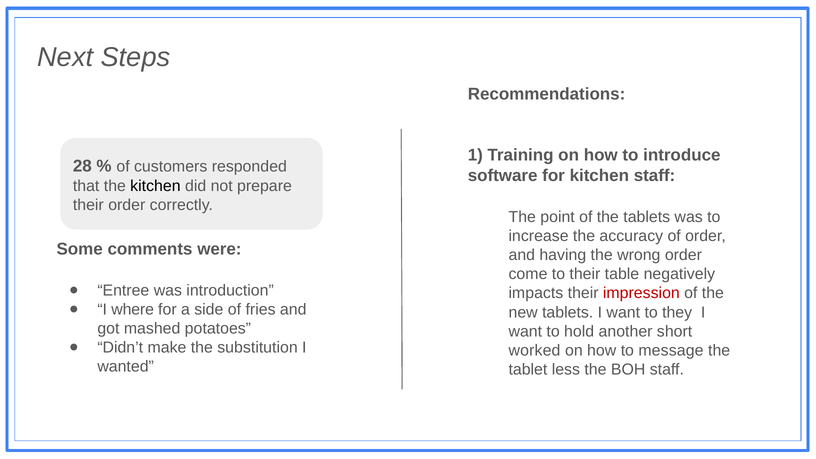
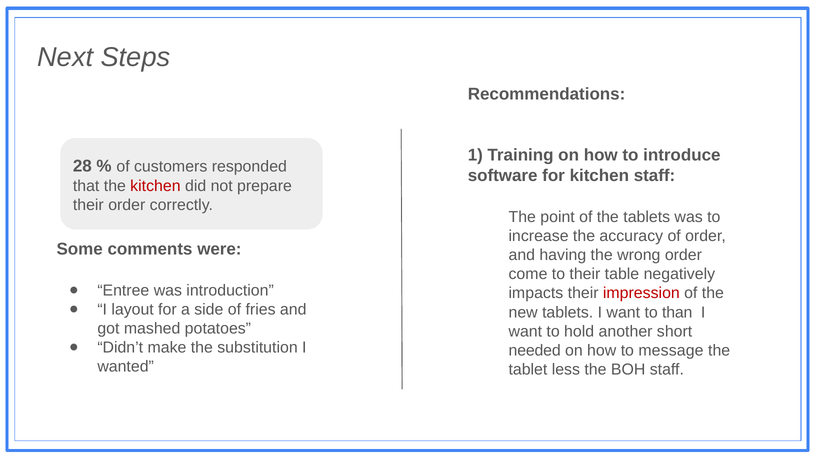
kitchen at (155, 186) colour: black -> red
where: where -> layout
they: they -> than
worked: worked -> needed
